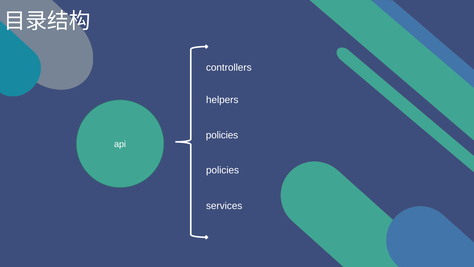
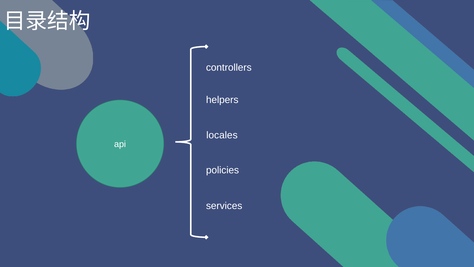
policies at (222, 135): policies -> locales
